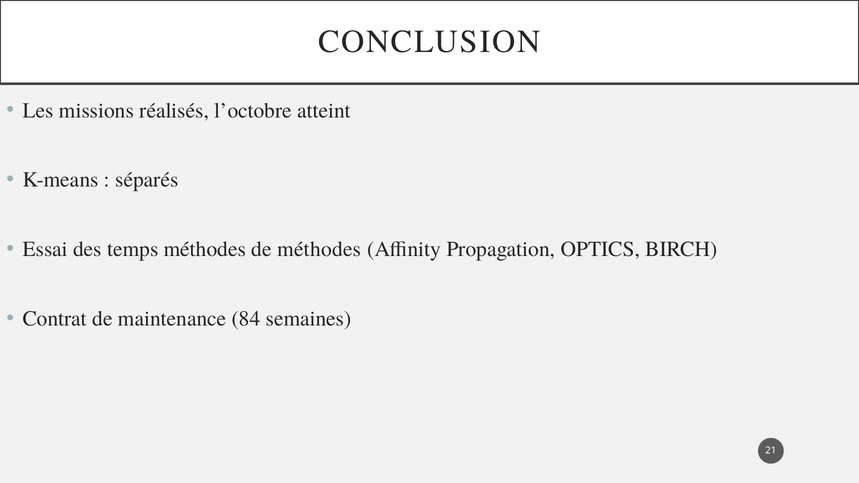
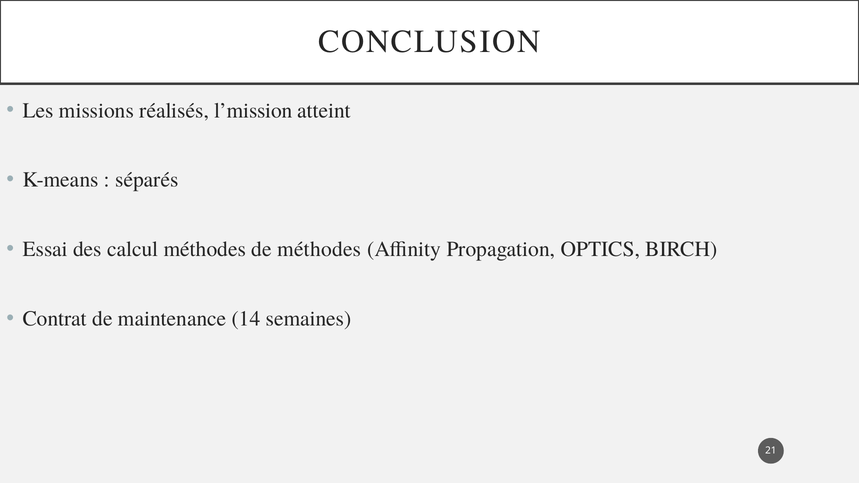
l’octobre: l’octobre -> l’mission
temps: temps -> calcul
84: 84 -> 14
